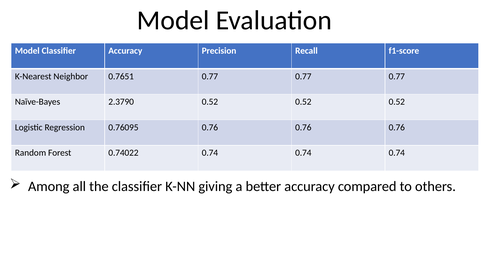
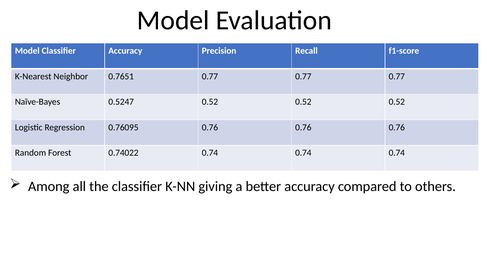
2.3790: 2.3790 -> 0.5247
